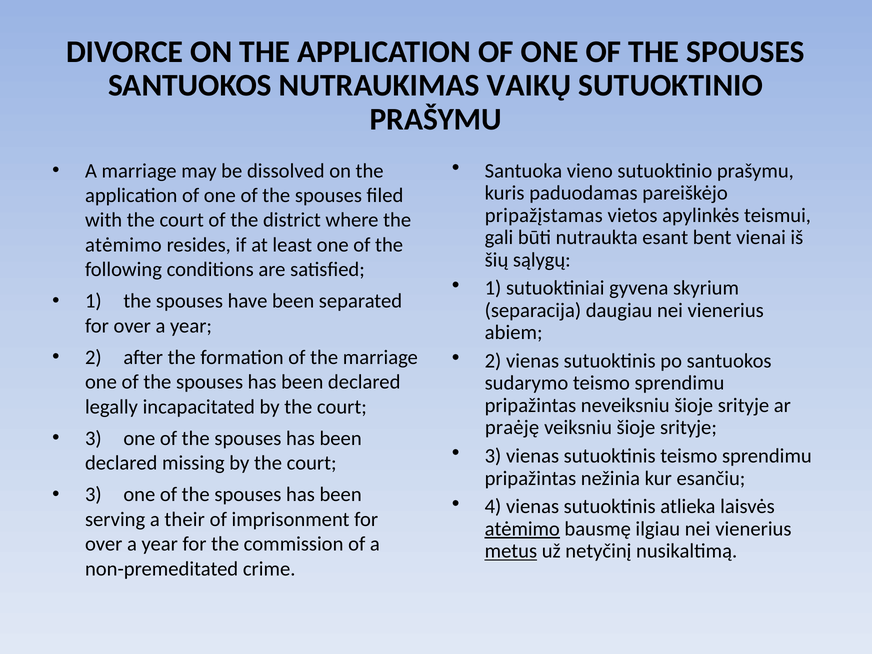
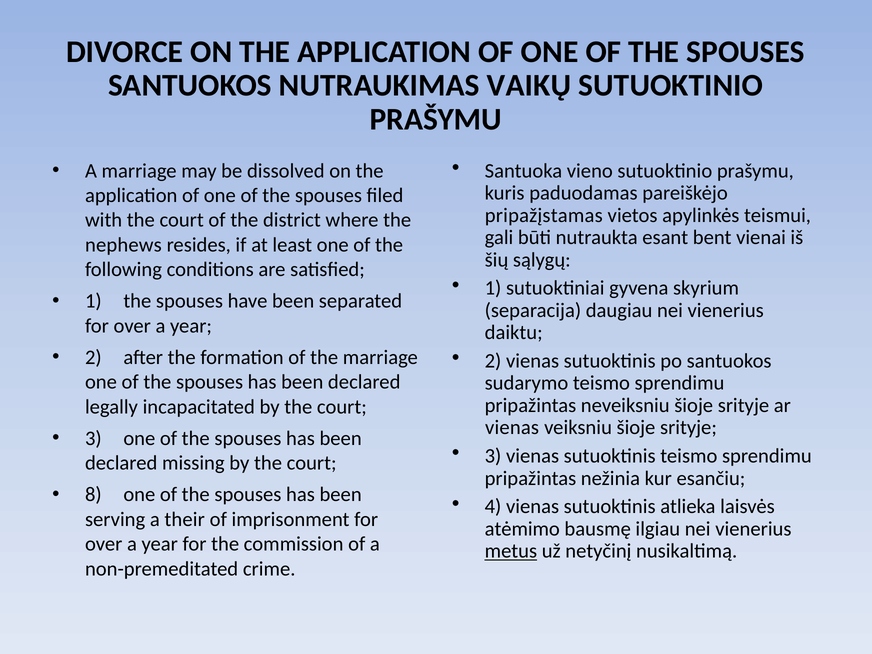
atėmimo at (123, 245): atėmimo -> nephews
abiem: abiem -> daiktu
praėję at (512, 428): praėję -> vienas
3 at (93, 495): 3 -> 8
atėmimo at (522, 529) underline: present -> none
